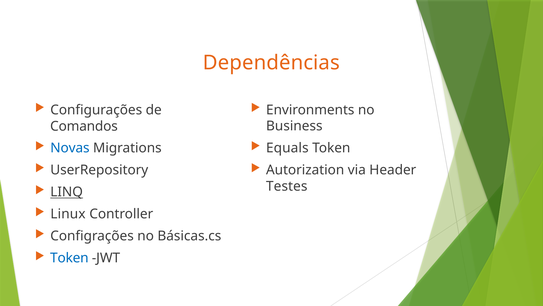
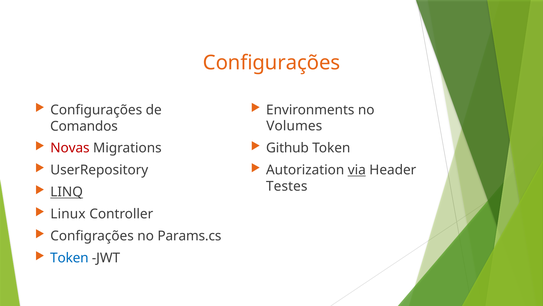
Dependências at (271, 63): Dependências -> Configurações
Business: Business -> Volumes
Novas colour: blue -> red
Equals: Equals -> Github
via underline: none -> present
Básicas.cs: Básicas.cs -> Params.cs
